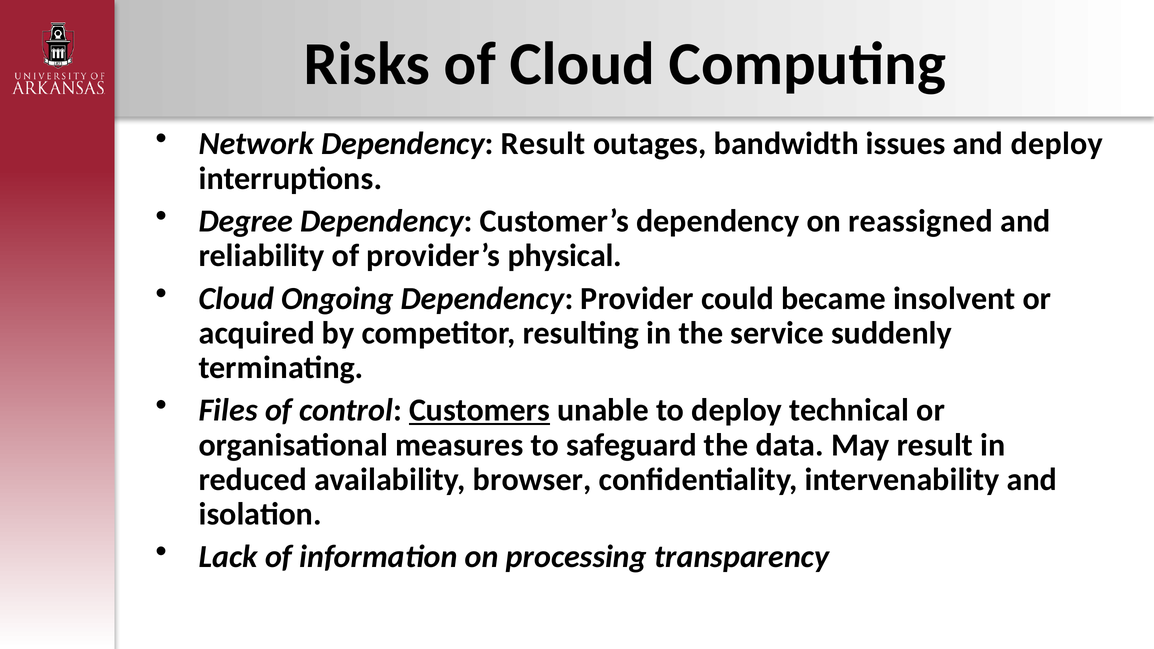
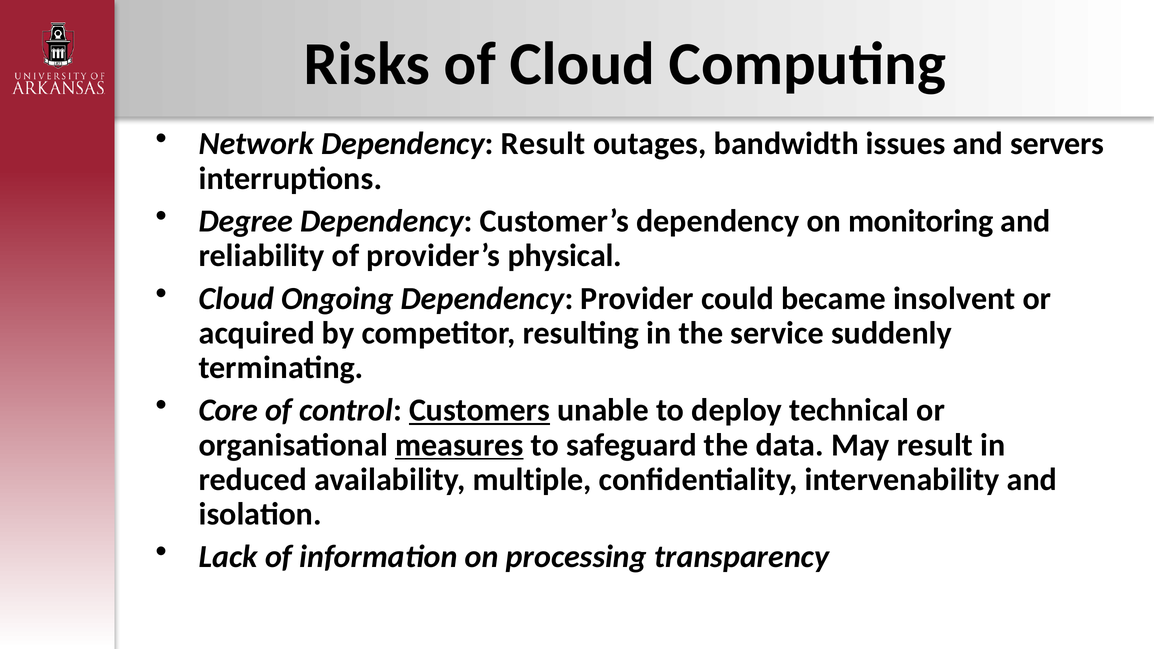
and deploy: deploy -> servers
reassigned: reassigned -> monitoring
Files: Files -> Core
measures underline: none -> present
browser: browser -> multiple
